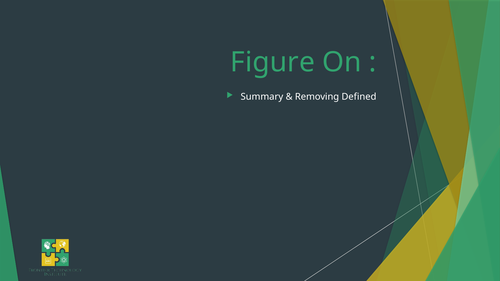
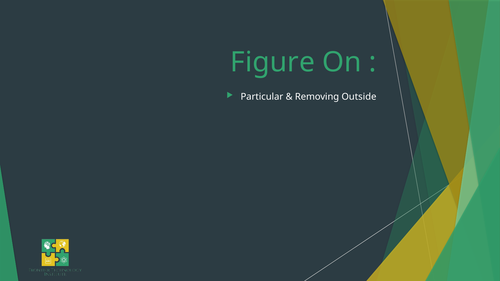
Summary: Summary -> Particular
Defined: Defined -> Outside
